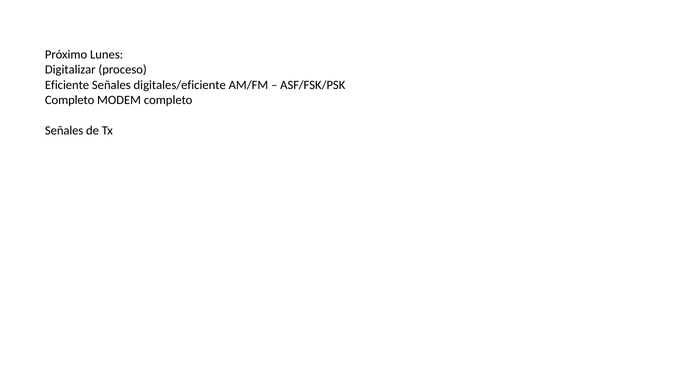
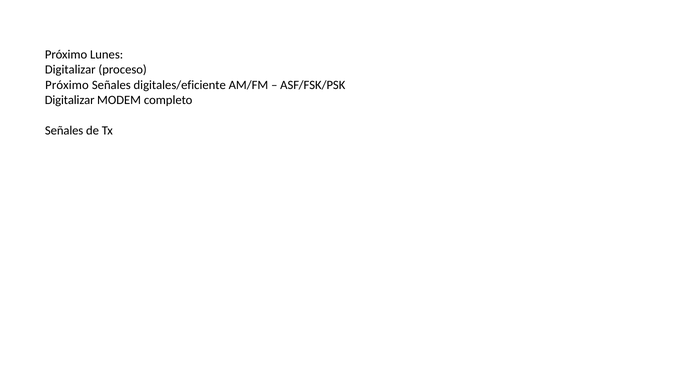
Eficiente at (67, 85): Eficiente -> Próximo
Completo at (70, 100): Completo -> Digitalizar
